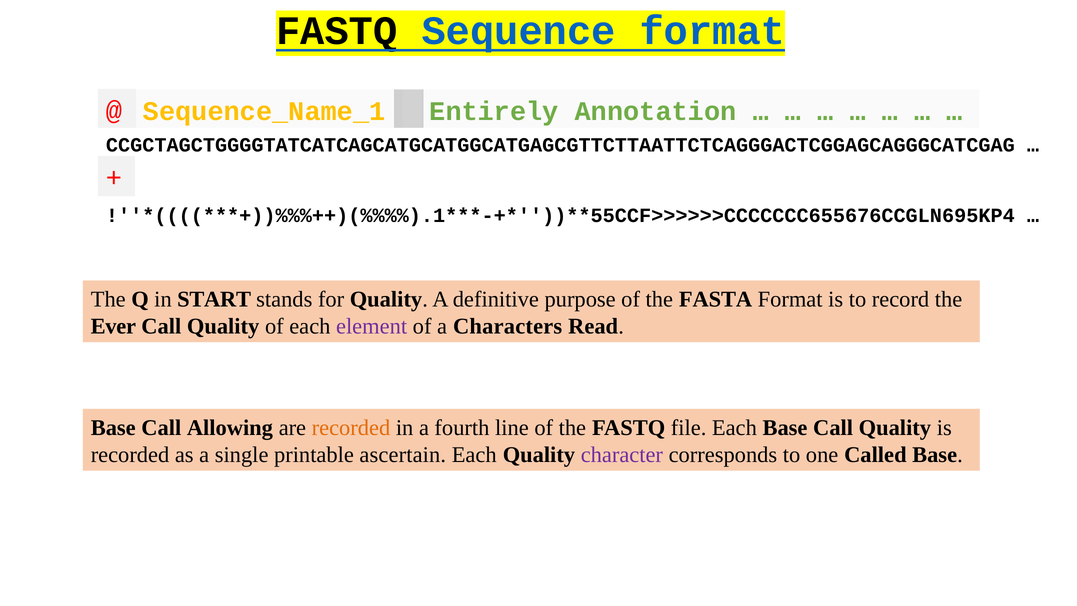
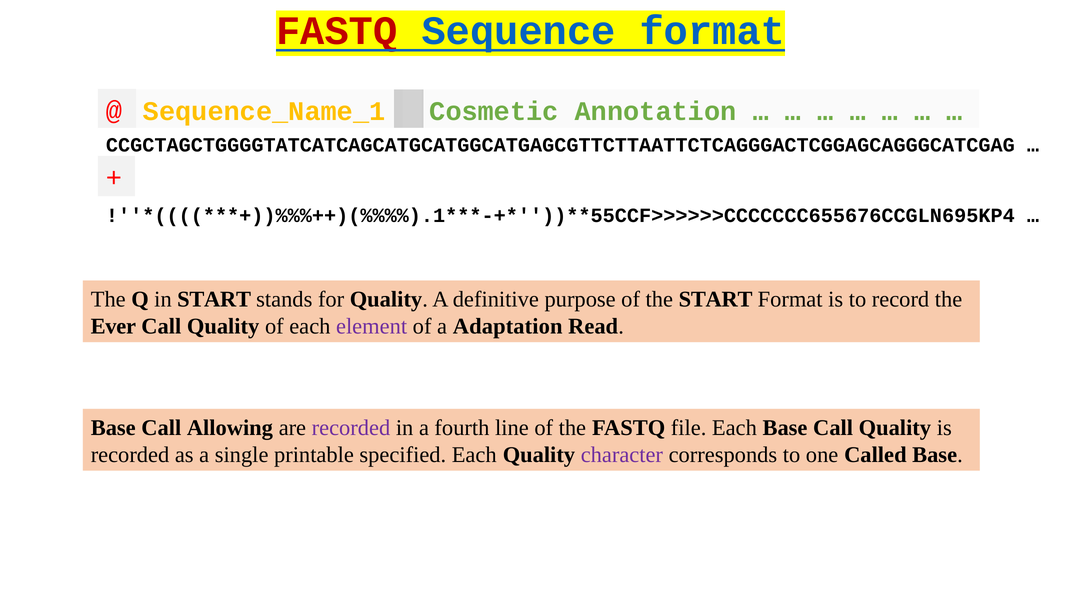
FASTQ at (337, 31) colour: black -> red
Entirely: Entirely -> Cosmetic
the FASTA: FASTA -> START
Characters: Characters -> Adaptation
recorded at (351, 428) colour: orange -> purple
ascertain: ascertain -> specified
